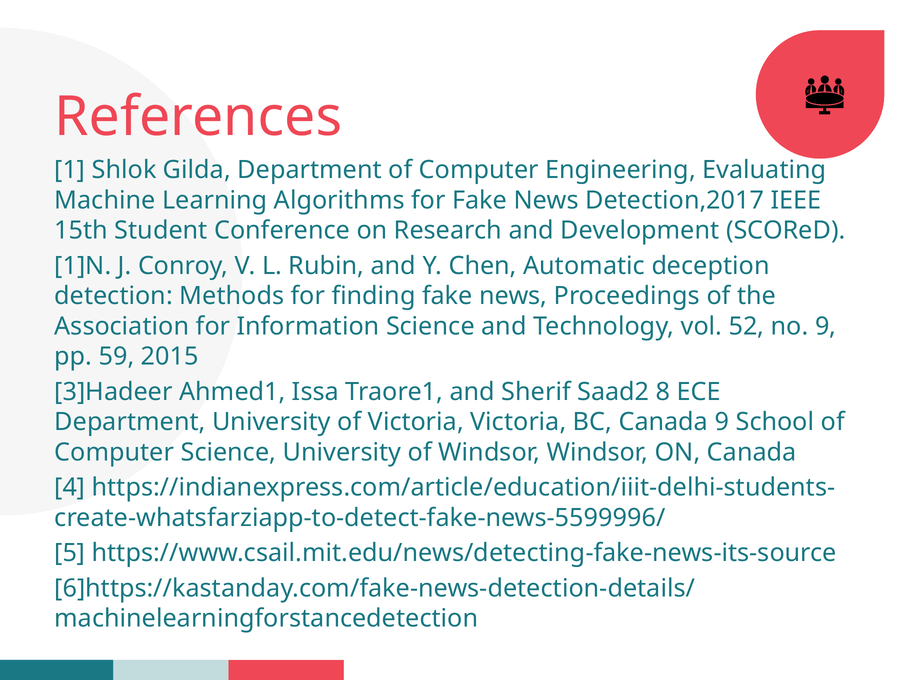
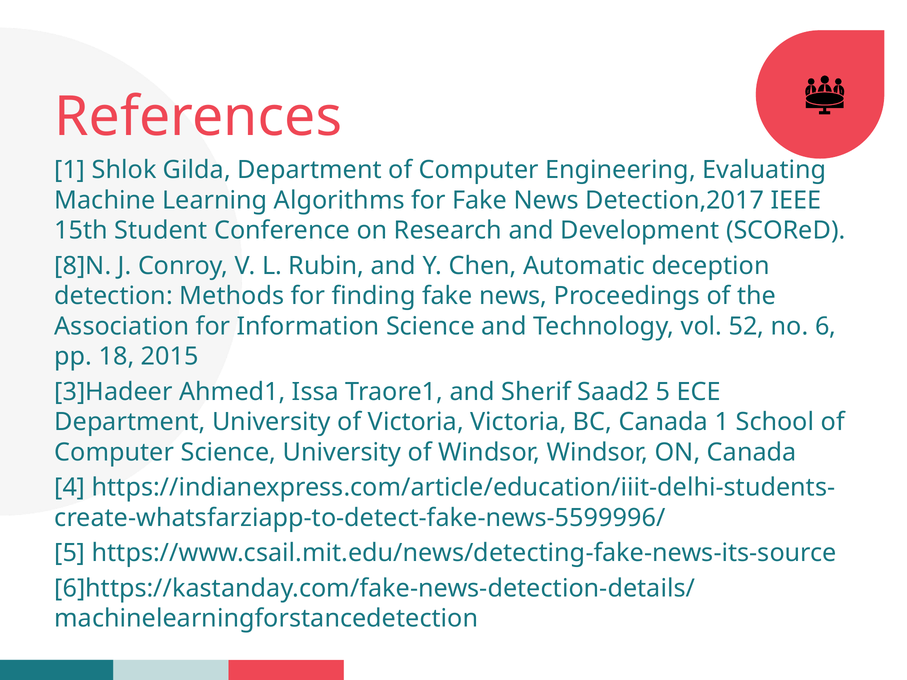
1]N: 1]N -> 8]N
no 9: 9 -> 6
59: 59 -> 18
Saad2 8: 8 -> 5
Canada 9: 9 -> 1
